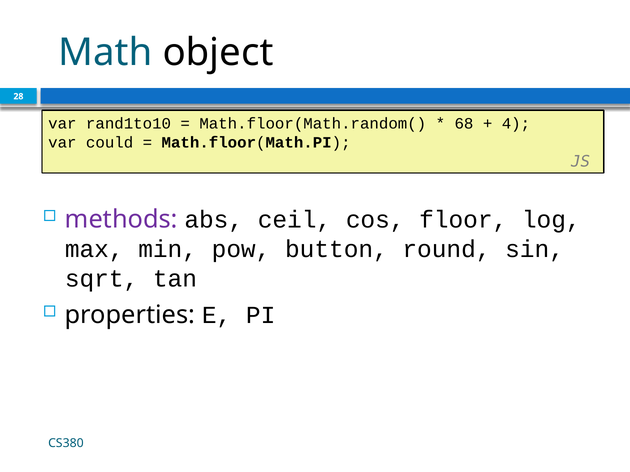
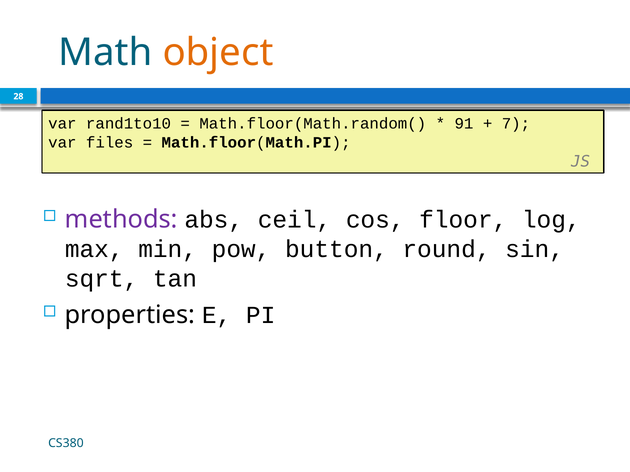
object colour: black -> orange
68: 68 -> 91
4: 4 -> 7
could: could -> files
